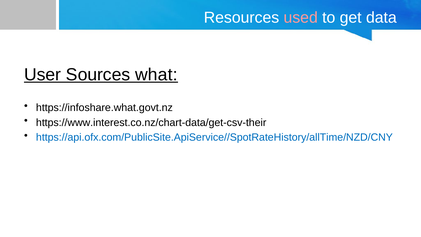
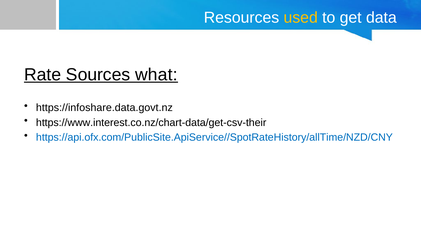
used colour: pink -> yellow
User: User -> Rate
https://infoshare.what.govt.nz: https://infoshare.what.govt.nz -> https://infoshare.data.govt.nz
